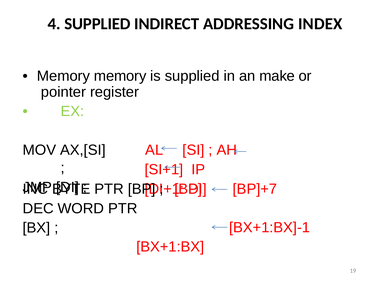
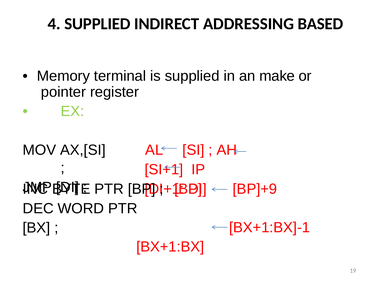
INDEX: INDEX -> BASED
Memory memory: memory -> terminal
BP]+7: BP]+7 -> BP]+9
